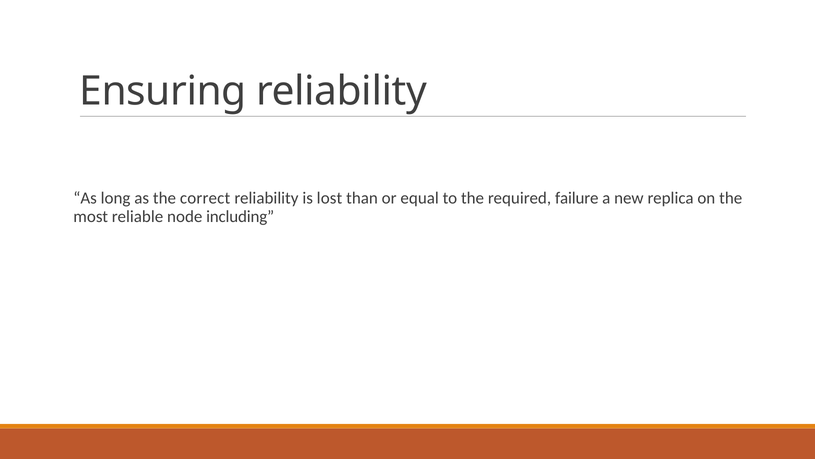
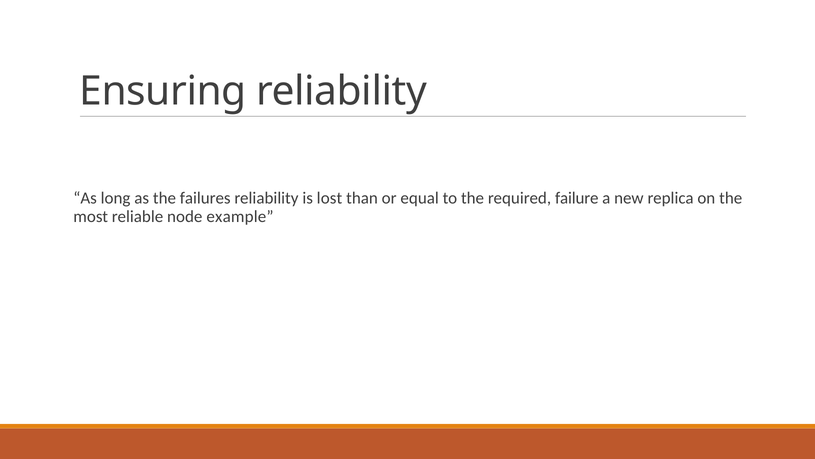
correct: correct -> failures
including: including -> example
